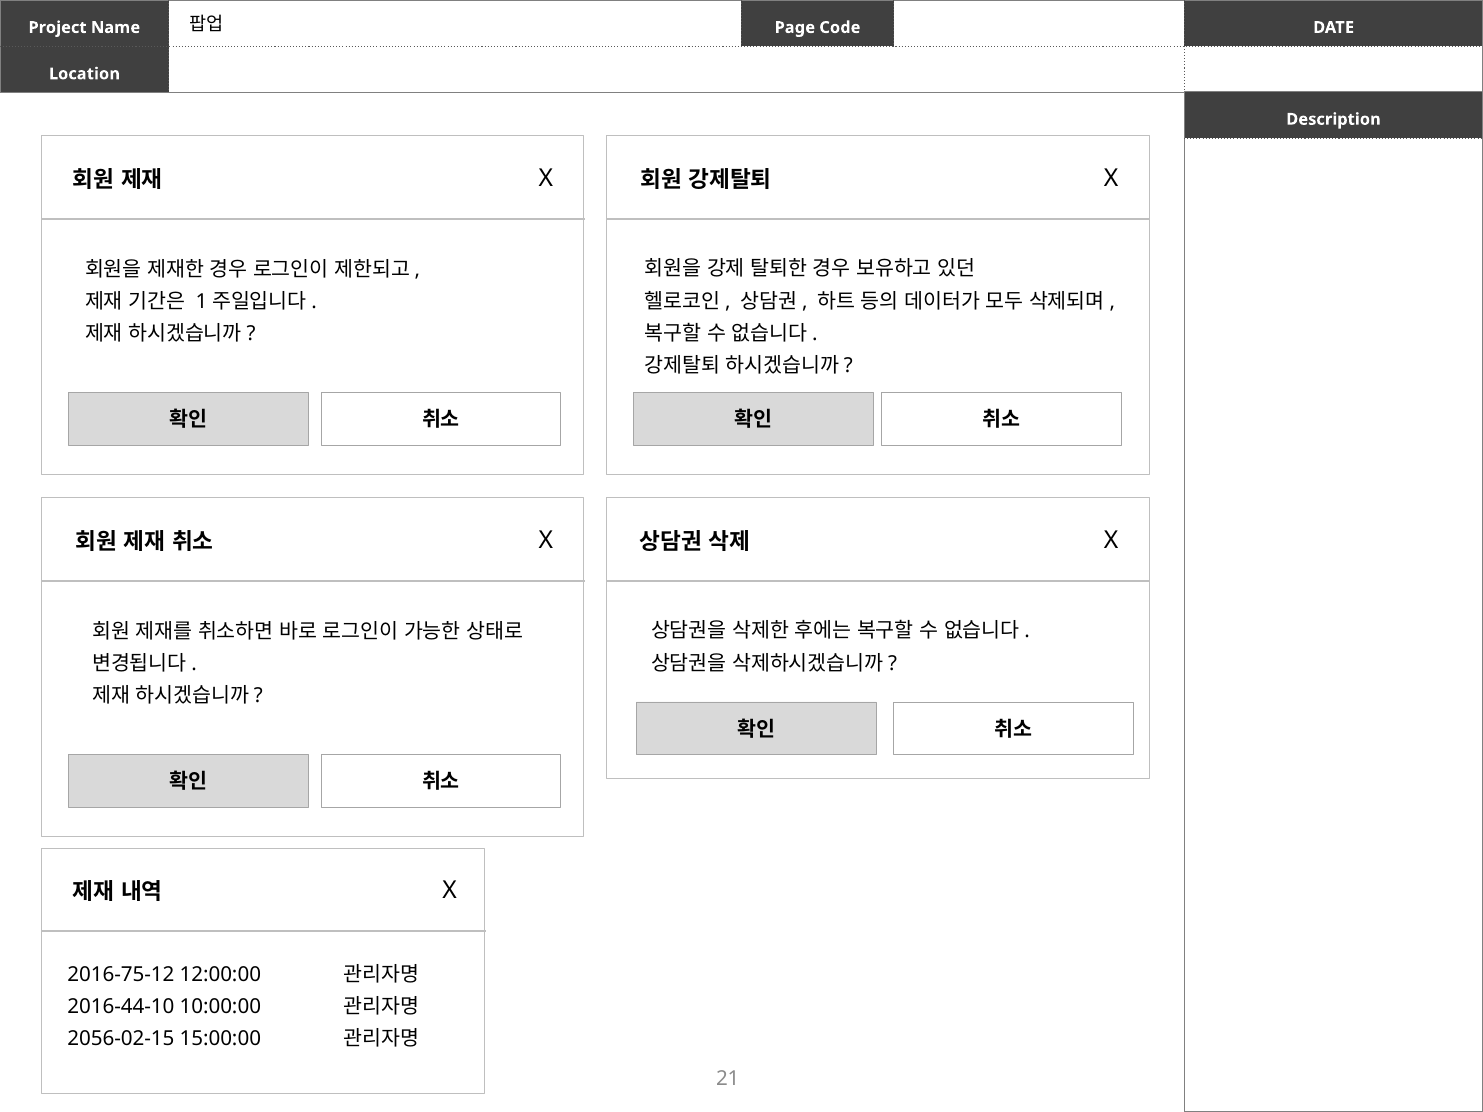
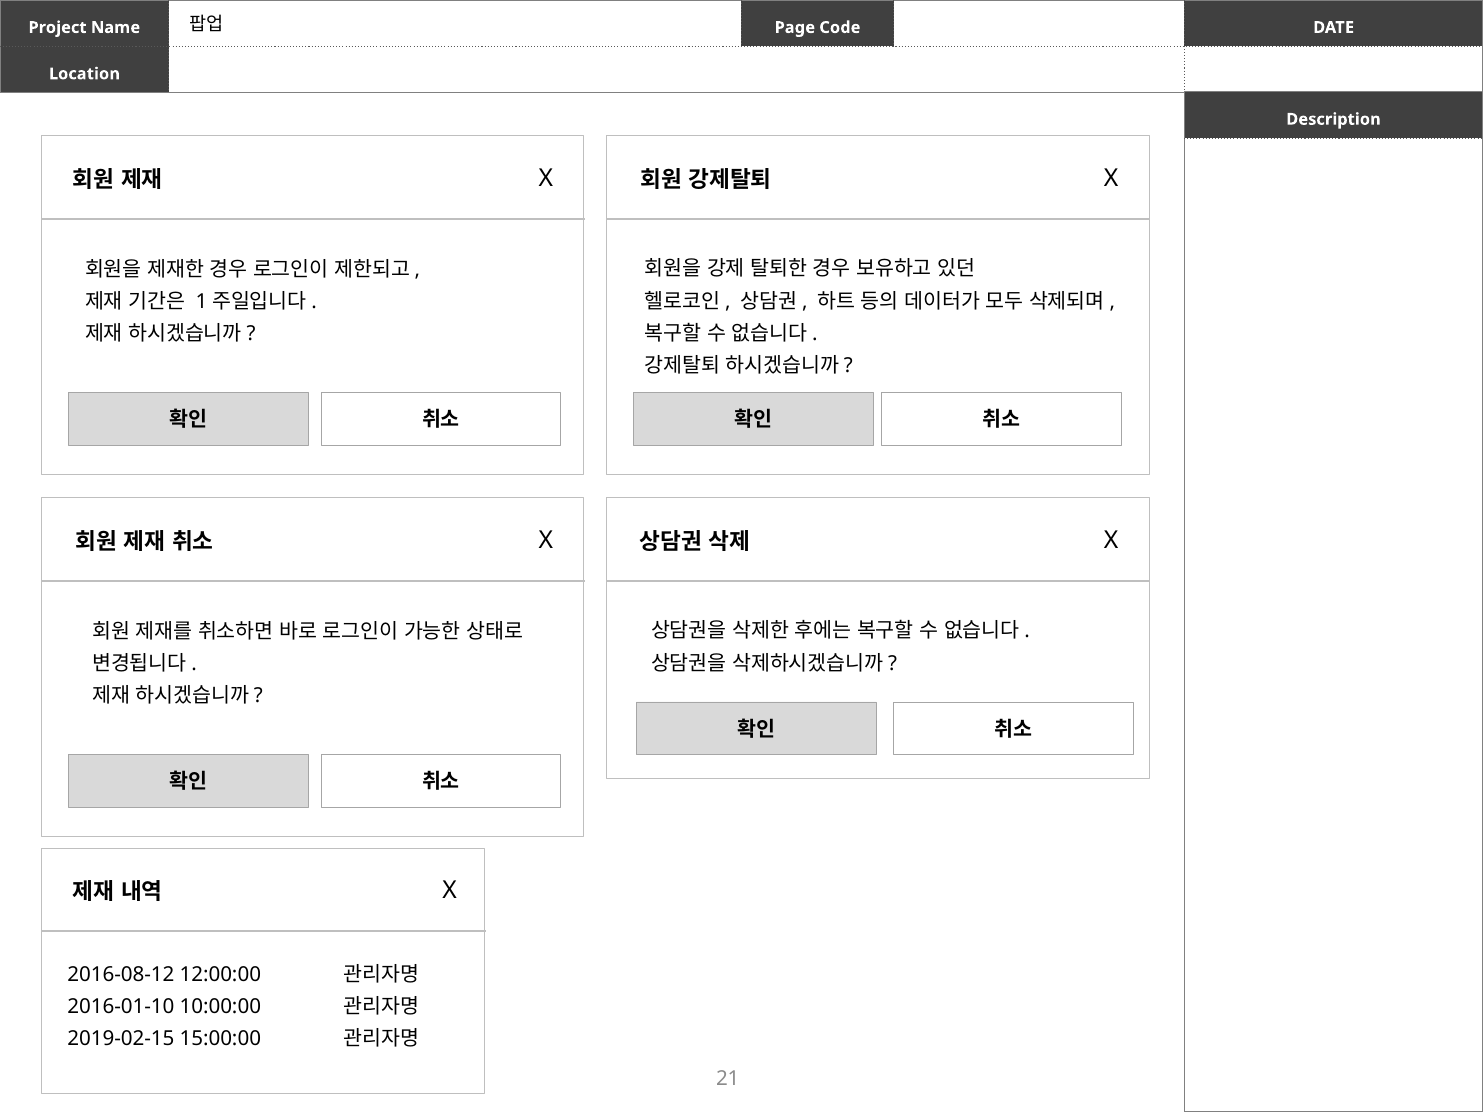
2016-75-12: 2016-75-12 -> 2016-08-12
2016-44-10: 2016-44-10 -> 2016-01-10
2056-02-15: 2056-02-15 -> 2019-02-15
